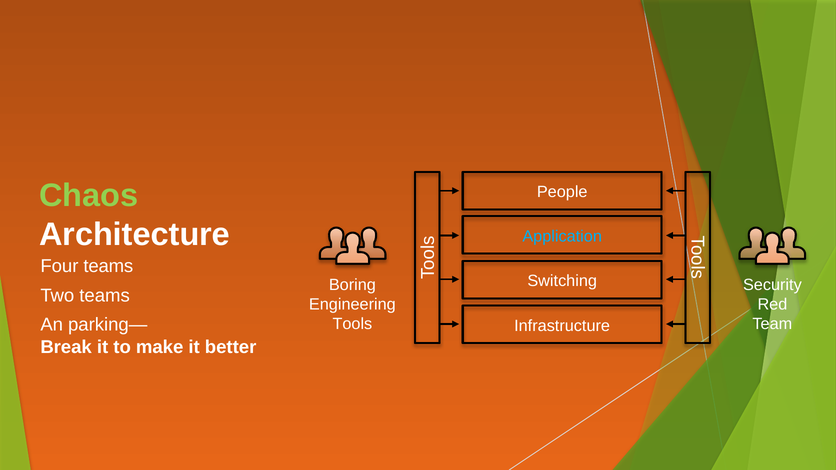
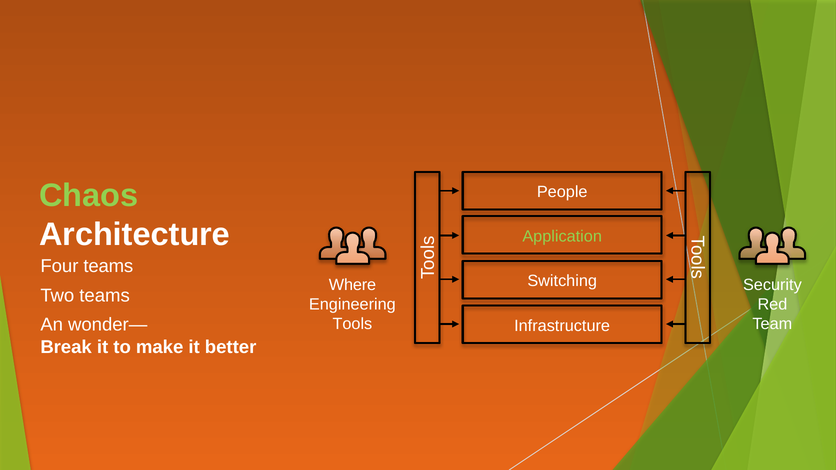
Application colour: light blue -> light green
Boring: Boring -> Where
parking—: parking— -> wonder—
